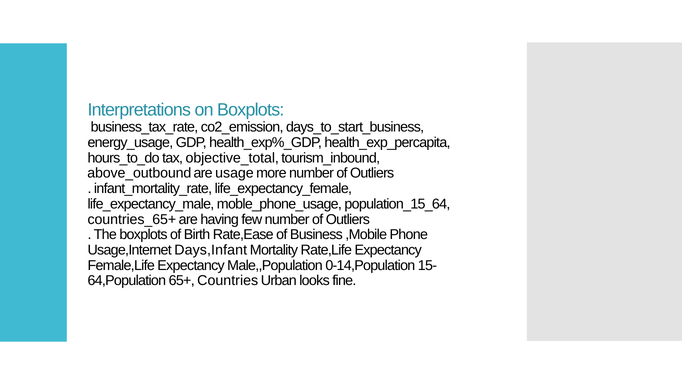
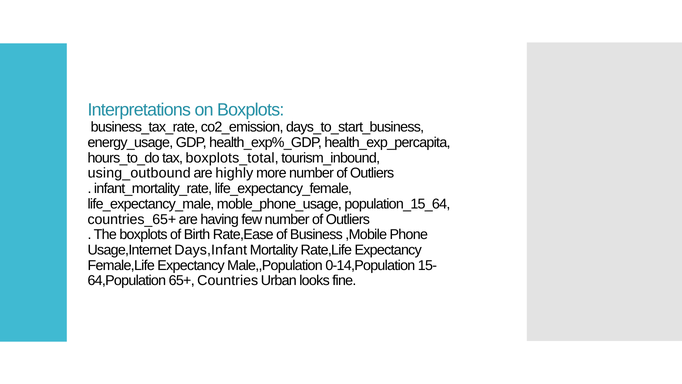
objective_total: objective_total -> boxplots_total
above_outbound: above_outbound -> using_outbound
usage: usage -> highly
